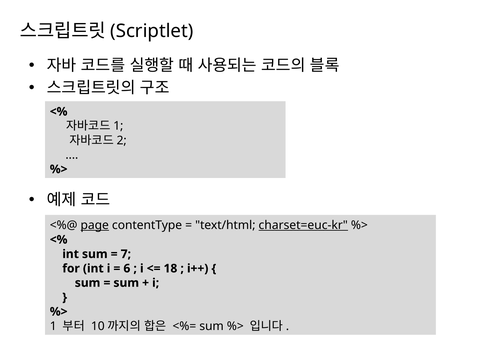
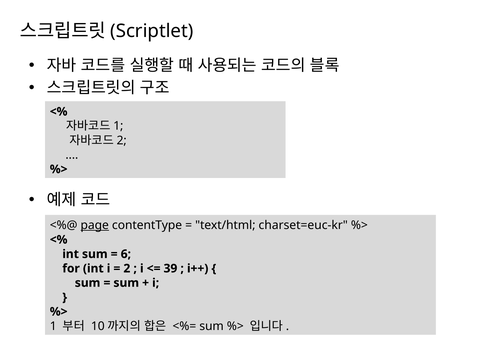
charset=euc-kr underline: present -> none
7: 7 -> 6
6: 6 -> 2
18: 18 -> 39
